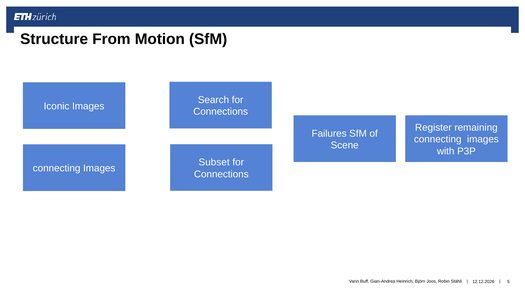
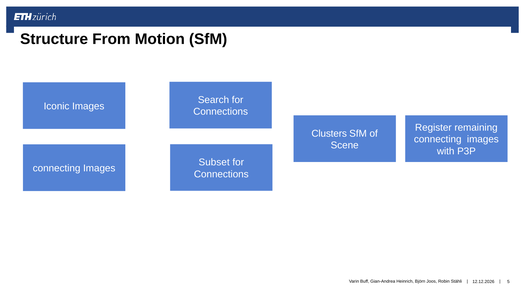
Failures: Failures -> Clusters
